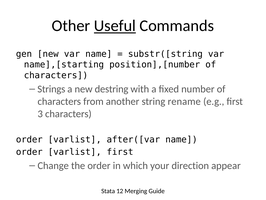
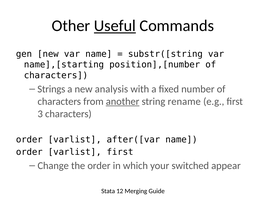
destring: destring -> analysis
another underline: none -> present
direction: direction -> switched
